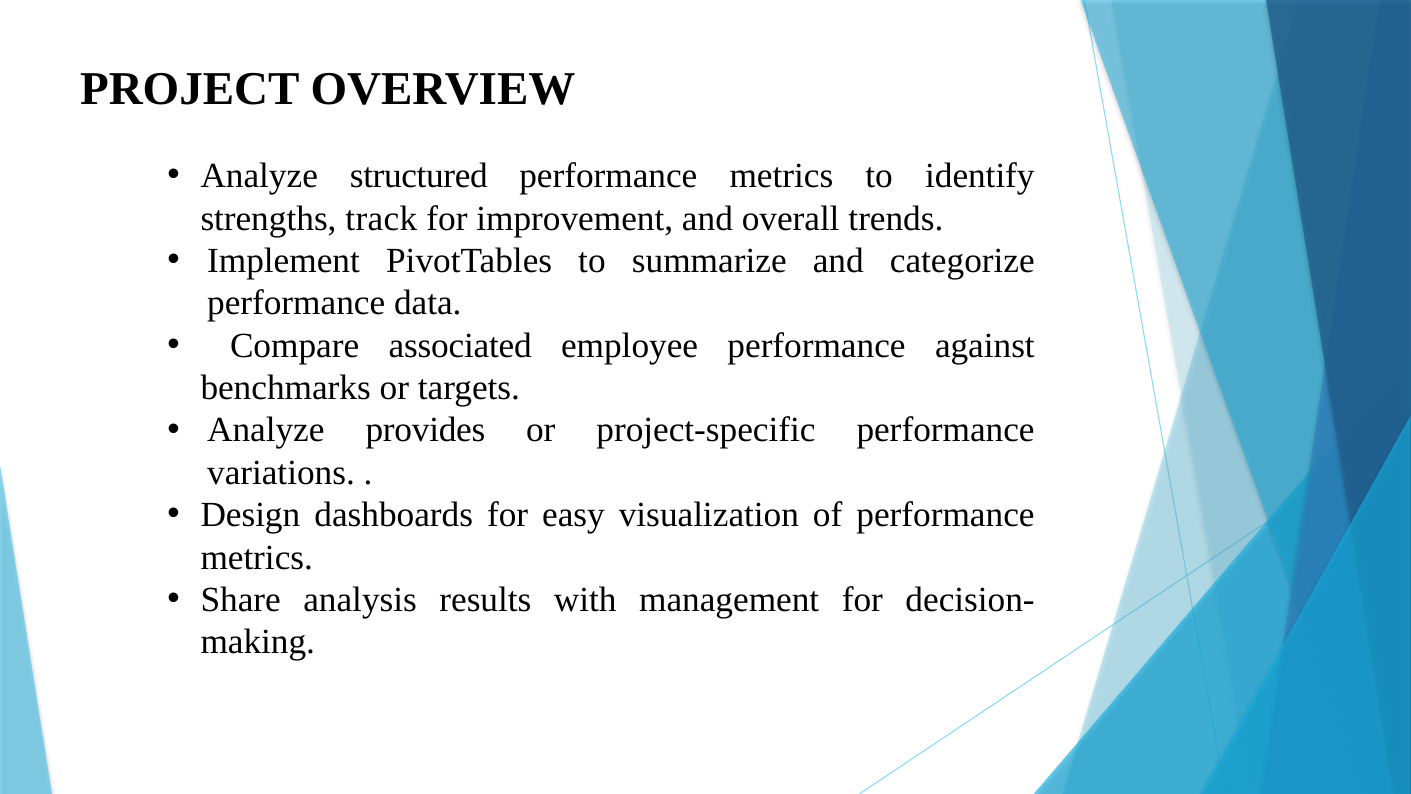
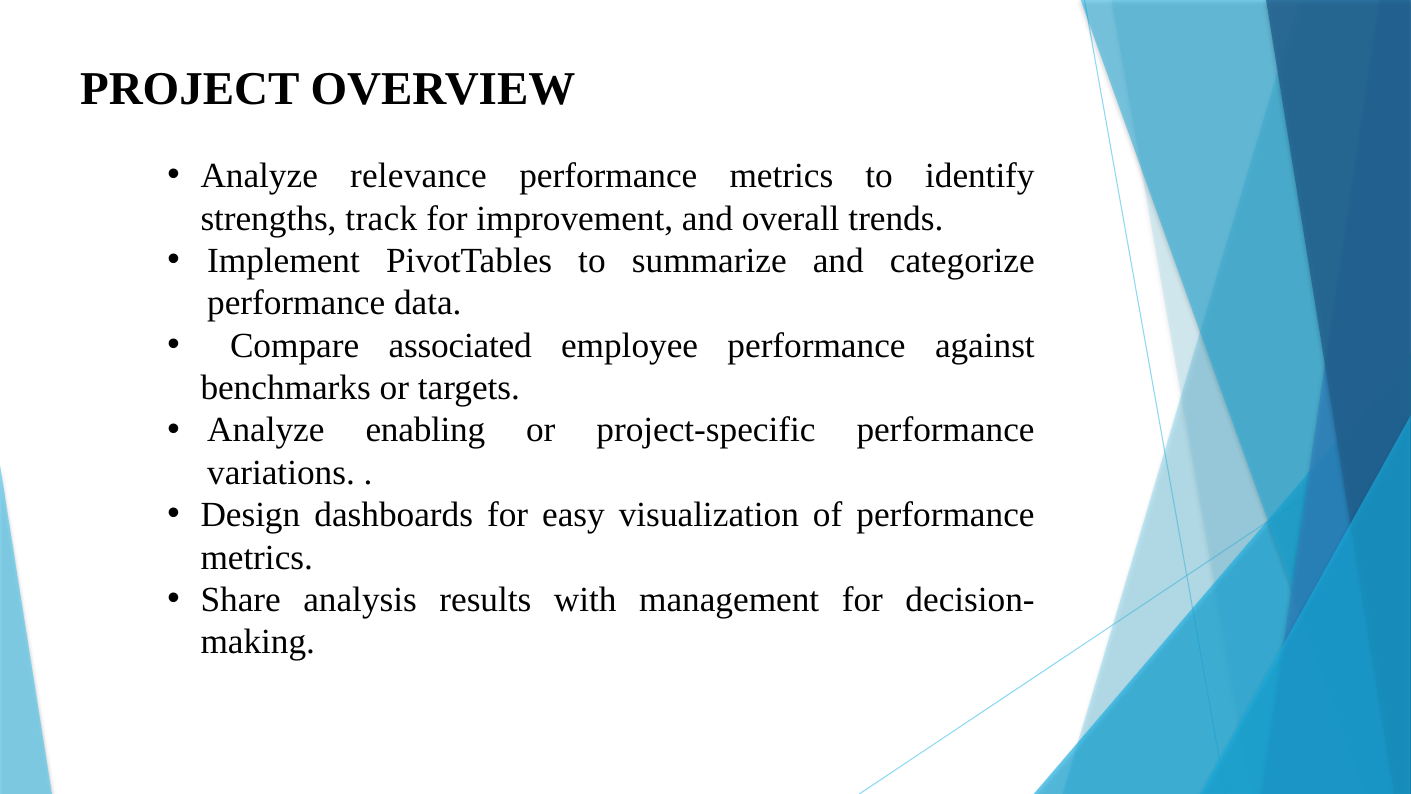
structured: structured -> relevance
provides: provides -> enabling
